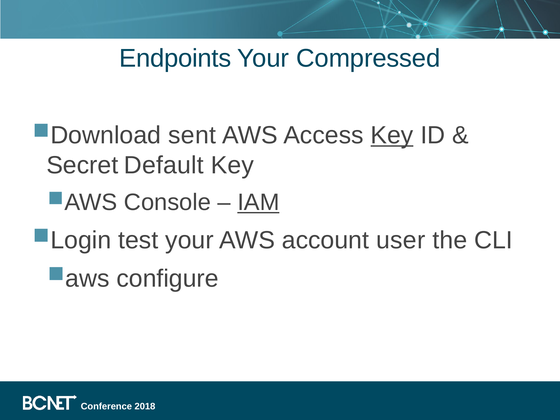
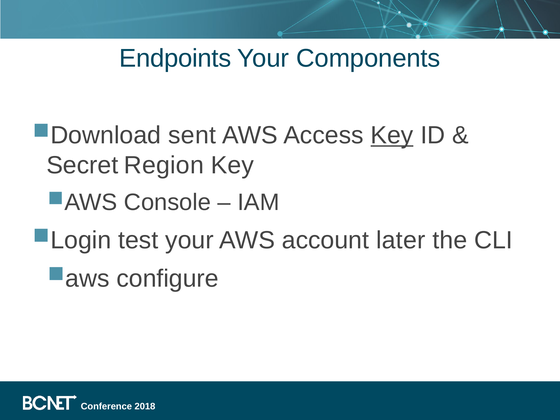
Compressed: Compressed -> Components
Default: Default -> Region
IAM underline: present -> none
user: user -> later
